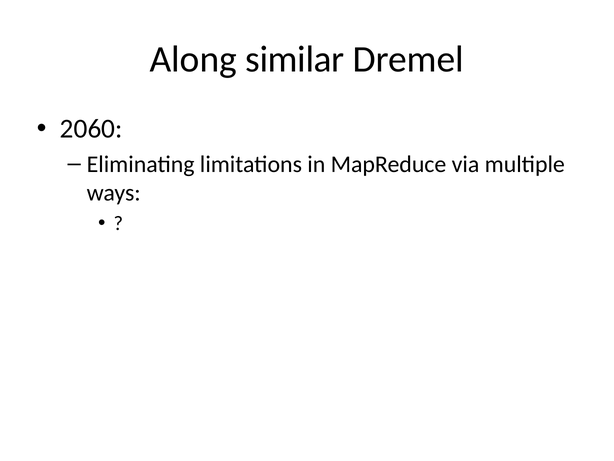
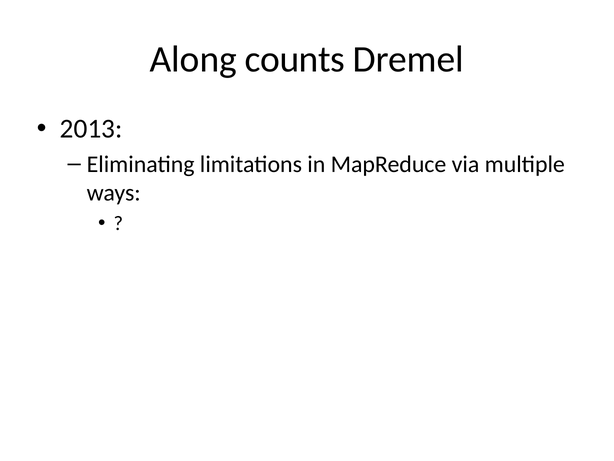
similar: similar -> counts
2060: 2060 -> 2013
